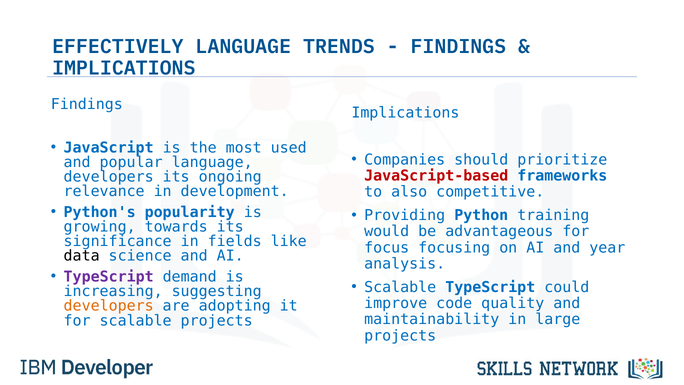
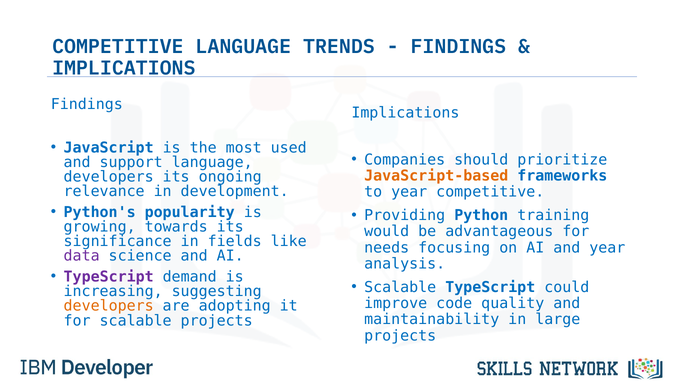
EFFECTIVELY at (118, 47): EFFECTIVELY -> COMPETITIVE
popular: popular -> support
JavaScript-based colour: red -> orange
to also: also -> year
focus: focus -> needs
data colour: black -> purple
